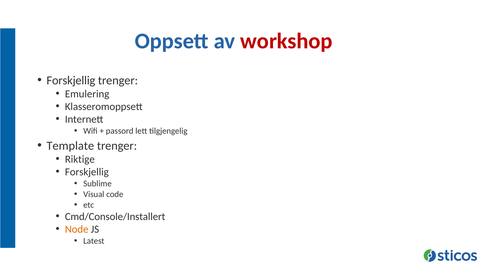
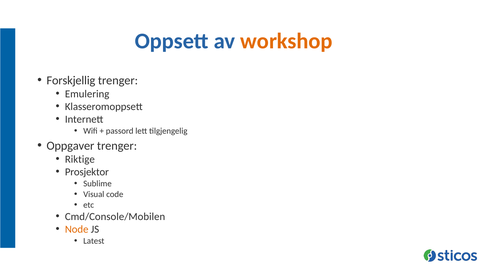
workshop colour: red -> orange
Template: Template -> Oppgaver
Forskjellig at (87, 172): Forskjellig -> Prosjektor
Cmd/Console/Installert: Cmd/Console/Installert -> Cmd/Console/Mobilen
